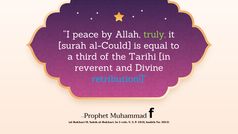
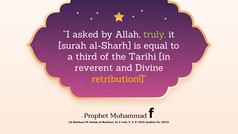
peace: peace -> asked
al-Could: al-Could -> al-Sharh
retribution colour: light blue -> yellow
